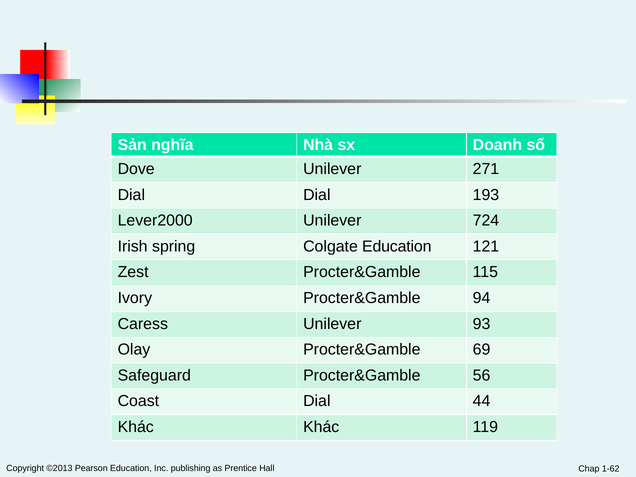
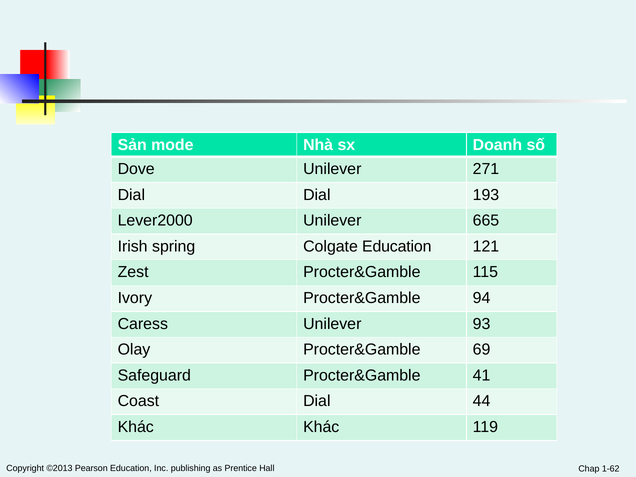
nghĩa: nghĩa -> mode
724: 724 -> 665
56: 56 -> 41
